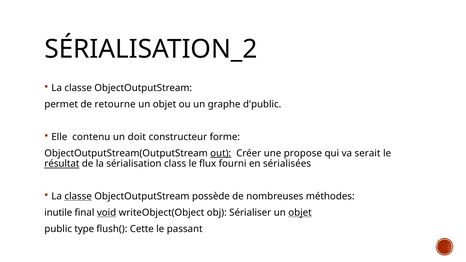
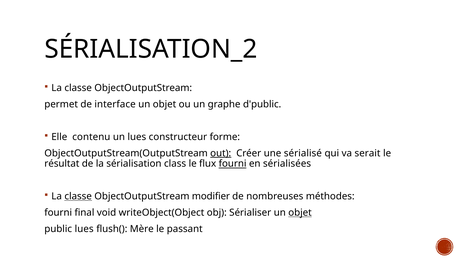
retourne: retourne -> interface
un doit: doit -> lues
propose: propose -> sérialisé
résultat underline: present -> none
fourni at (233, 164) underline: none -> present
possède: possède -> modifier
inutile at (58, 213): inutile -> fourni
void underline: present -> none
public type: type -> lues
Cette: Cette -> Mère
